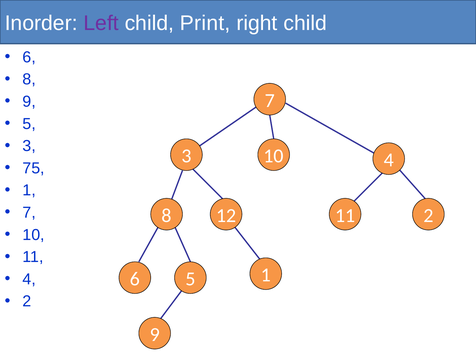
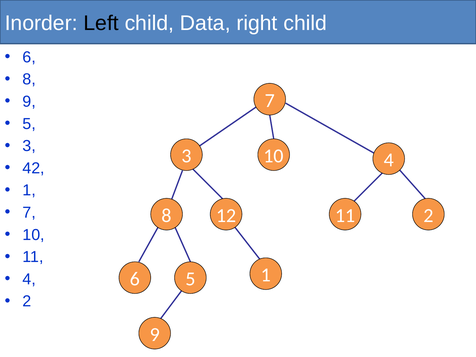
Left colour: purple -> black
Print: Print -> Data
75: 75 -> 42
